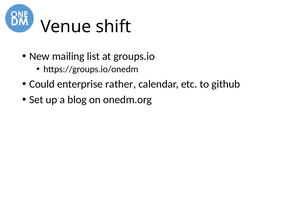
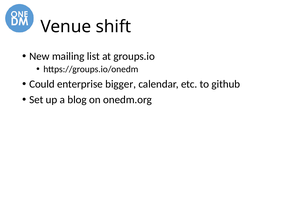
rather: rather -> bigger
